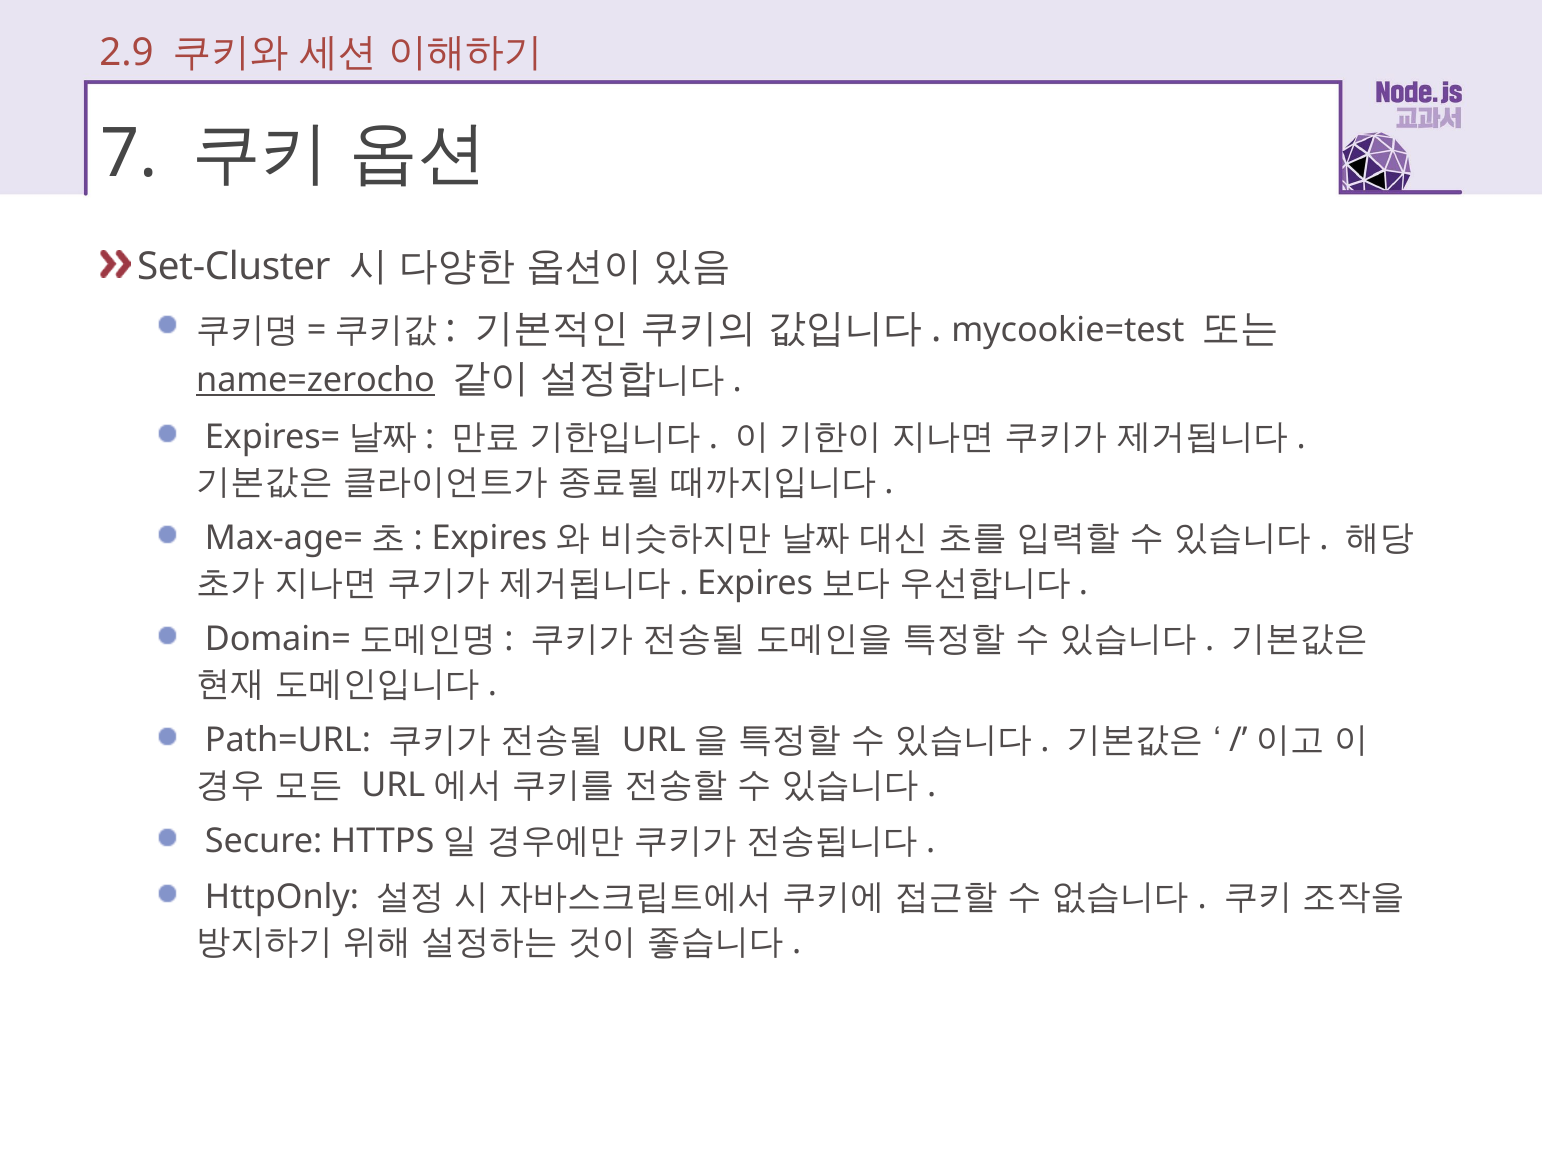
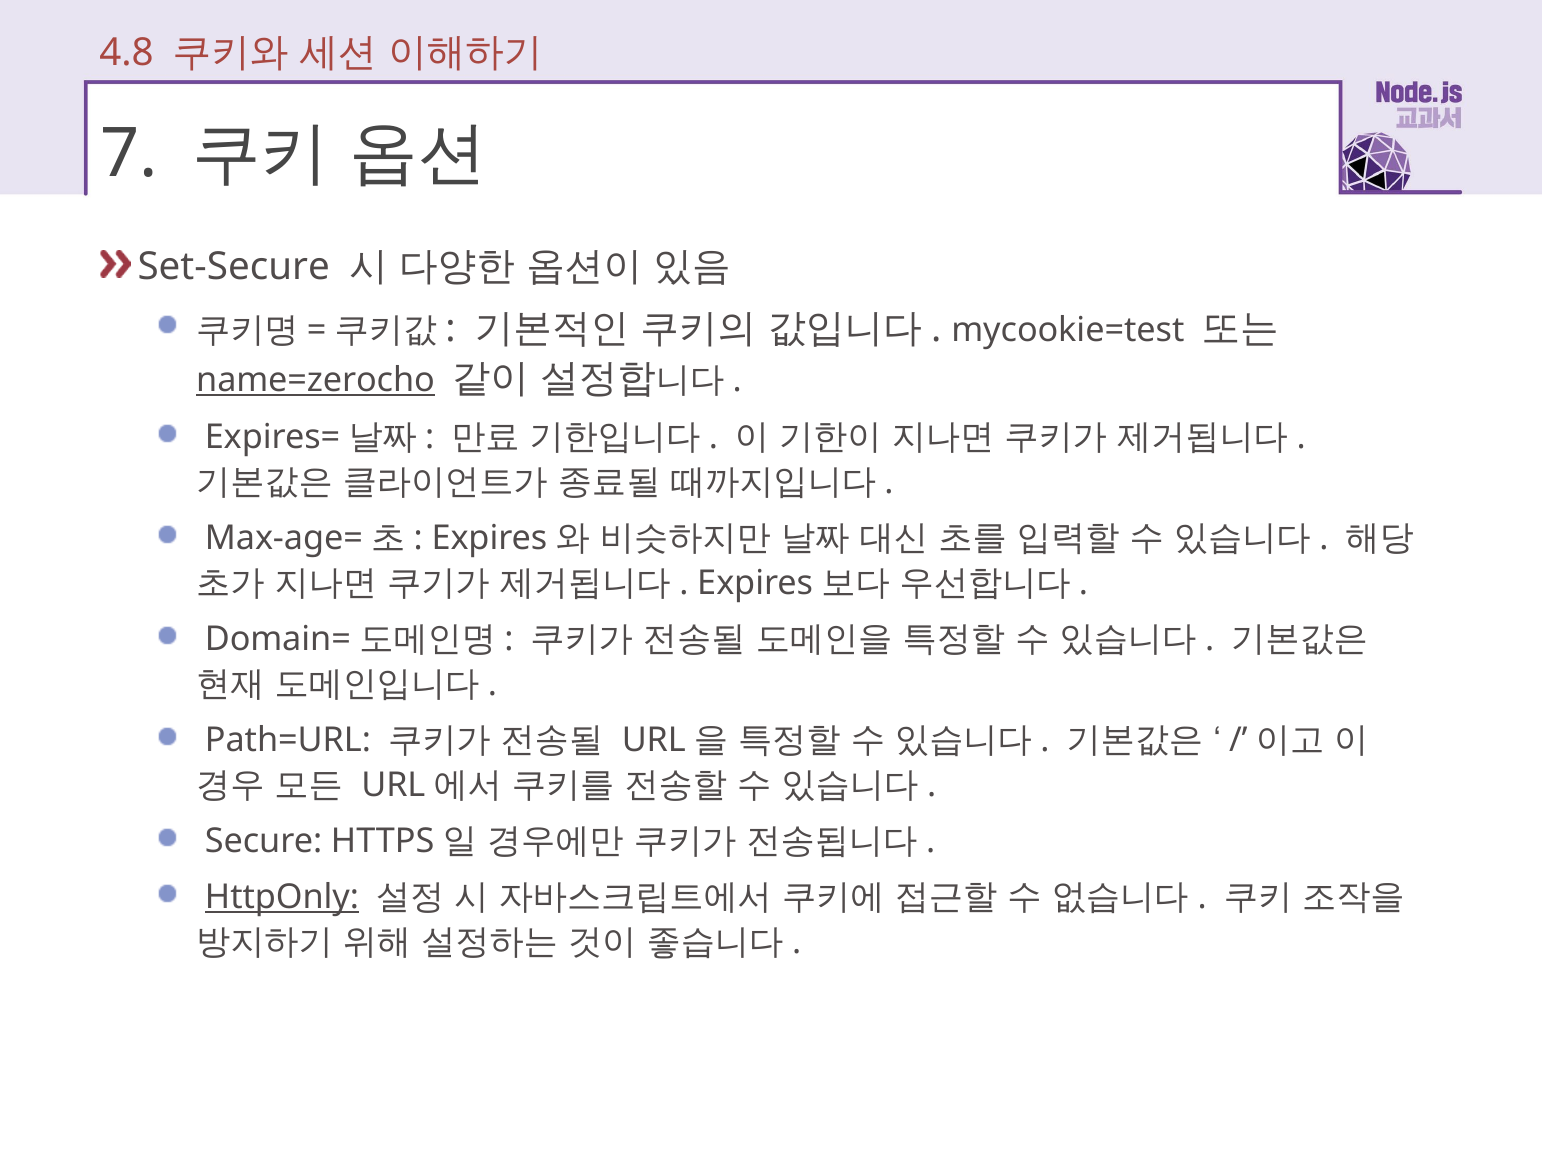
2.9: 2.9 -> 4.8
Set-Cluster: Set-Cluster -> Set-Secure
HttpOnly underline: none -> present
